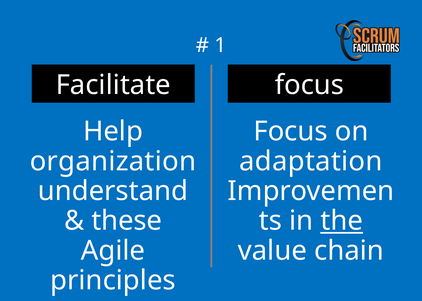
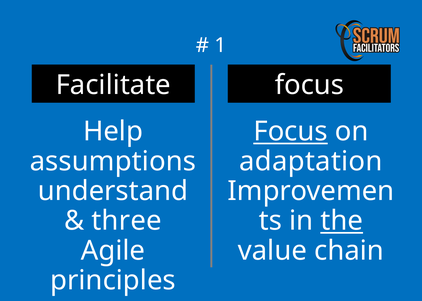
Focus at (291, 131) underline: none -> present
organization: organization -> assumptions
these: these -> three
